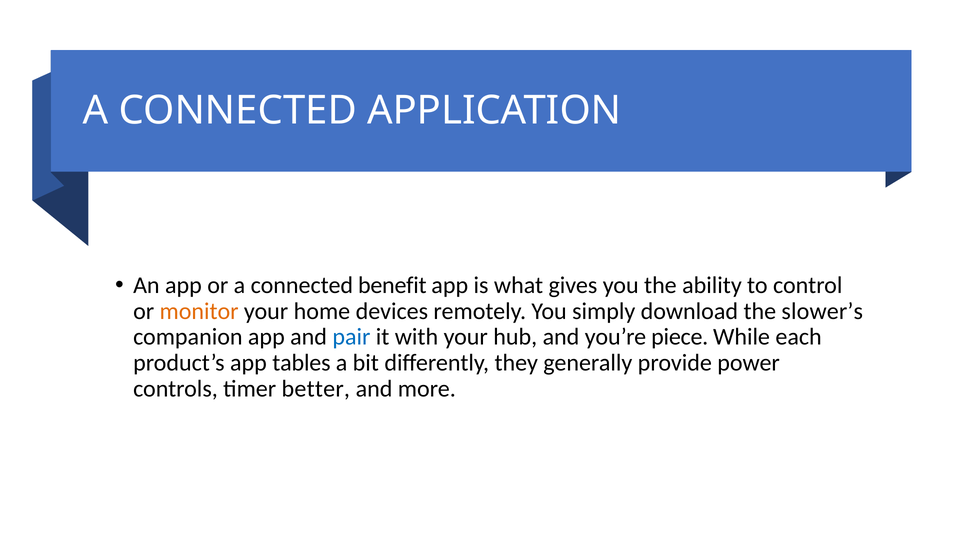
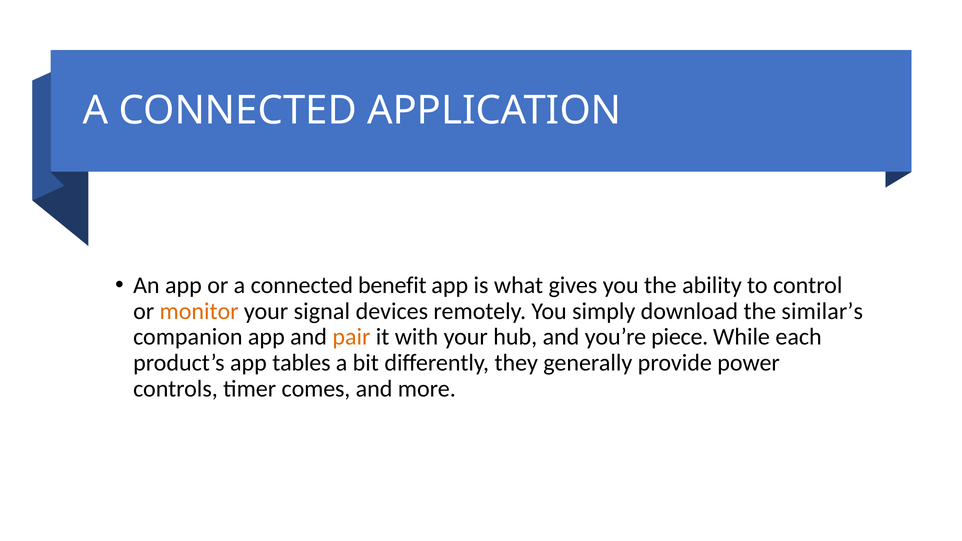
home: home -> signal
slower’s: slower’s -> similar’s
pair colour: blue -> orange
better: better -> comes
